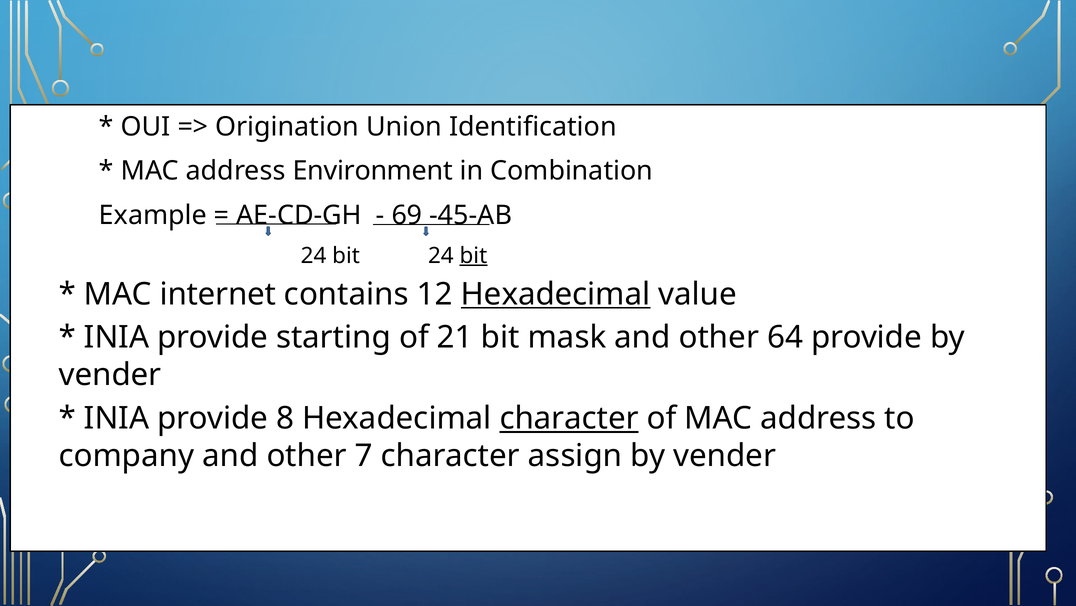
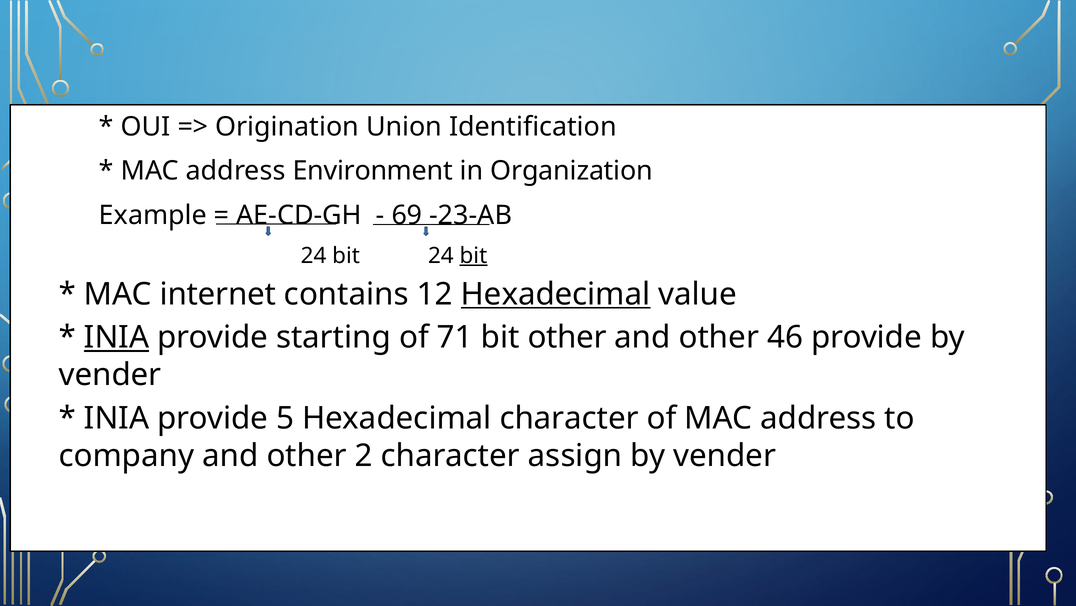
Combination: Combination -> Organization
-45-AB: -45-AB -> -23-AB
INIA at (117, 337) underline: none -> present
21: 21 -> 71
bit mask: mask -> other
64: 64 -> 46
8: 8 -> 5
character at (569, 418) underline: present -> none
7: 7 -> 2
